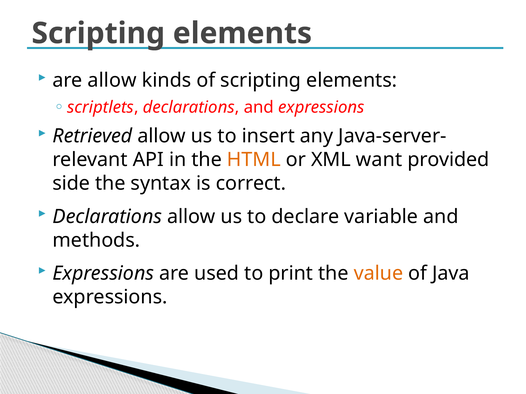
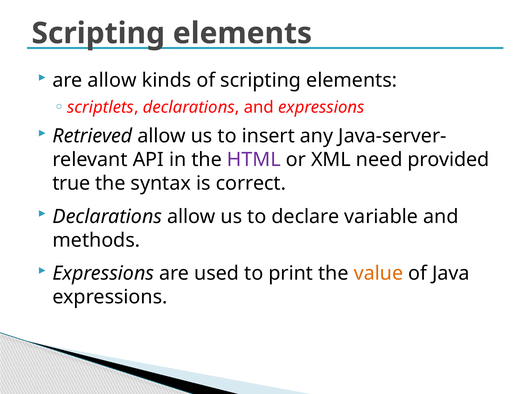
HTML colour: orange -> purple
want: want -> need
side: side -> true
